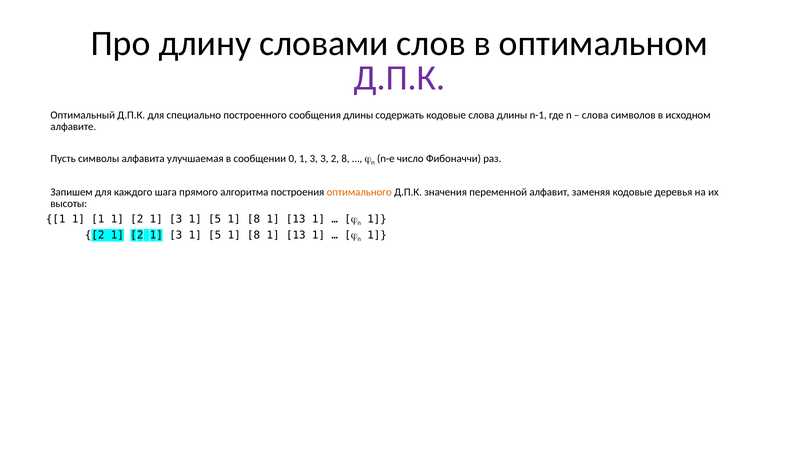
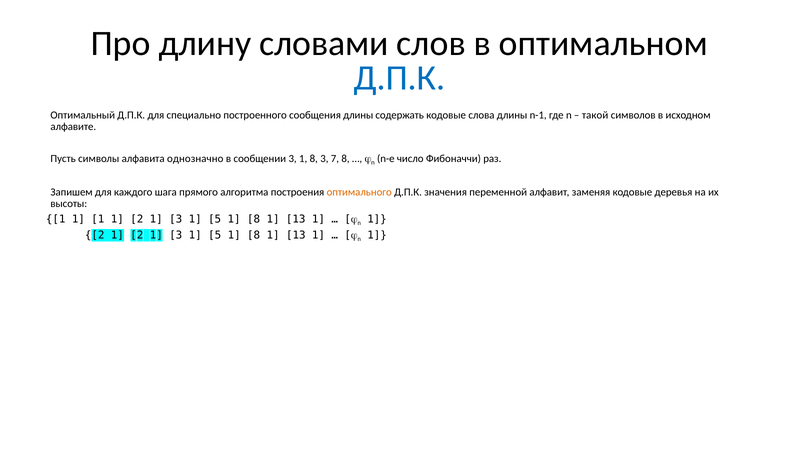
Д.П.К at (399, 78) colour: purple -> blue
слова at (595, 115): слова -> такой
улучшаемая: улучшаемая -> однозначно
сообщении 0: 0 -> 3
3 at (314, 159): 3 -> 8
3 2: 2 -> 7
